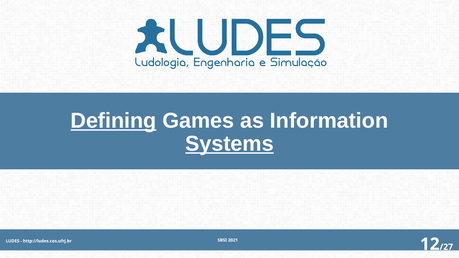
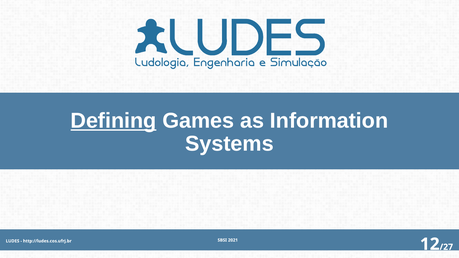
Systems underline: present -> none
